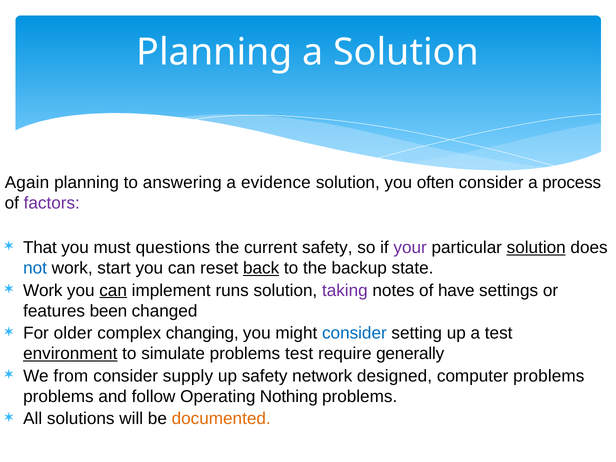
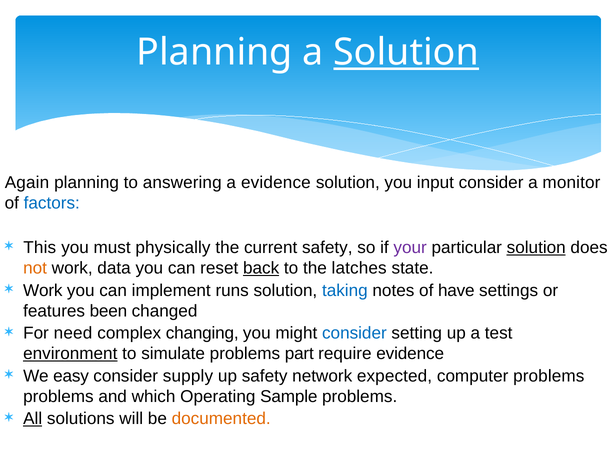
Solution at (406, 53) underline: none -> present
often: often -> input
process: process -> monitor
factors colour: purple -> blue
That: That -> This
questions: questions -> physically
not colour: blue -> orange
start: start -> data
backup: backup -> latches
can at (113, 290) underline: present -> none
taking colour: purple -> blue
older: older -> need
problems test: test -> part
require generally: generally -> evidence
from: from -> easy
designed: designed -> expected
follow: follow -> which
Nothing: Nothing -> Sample
All underline: none -> present
